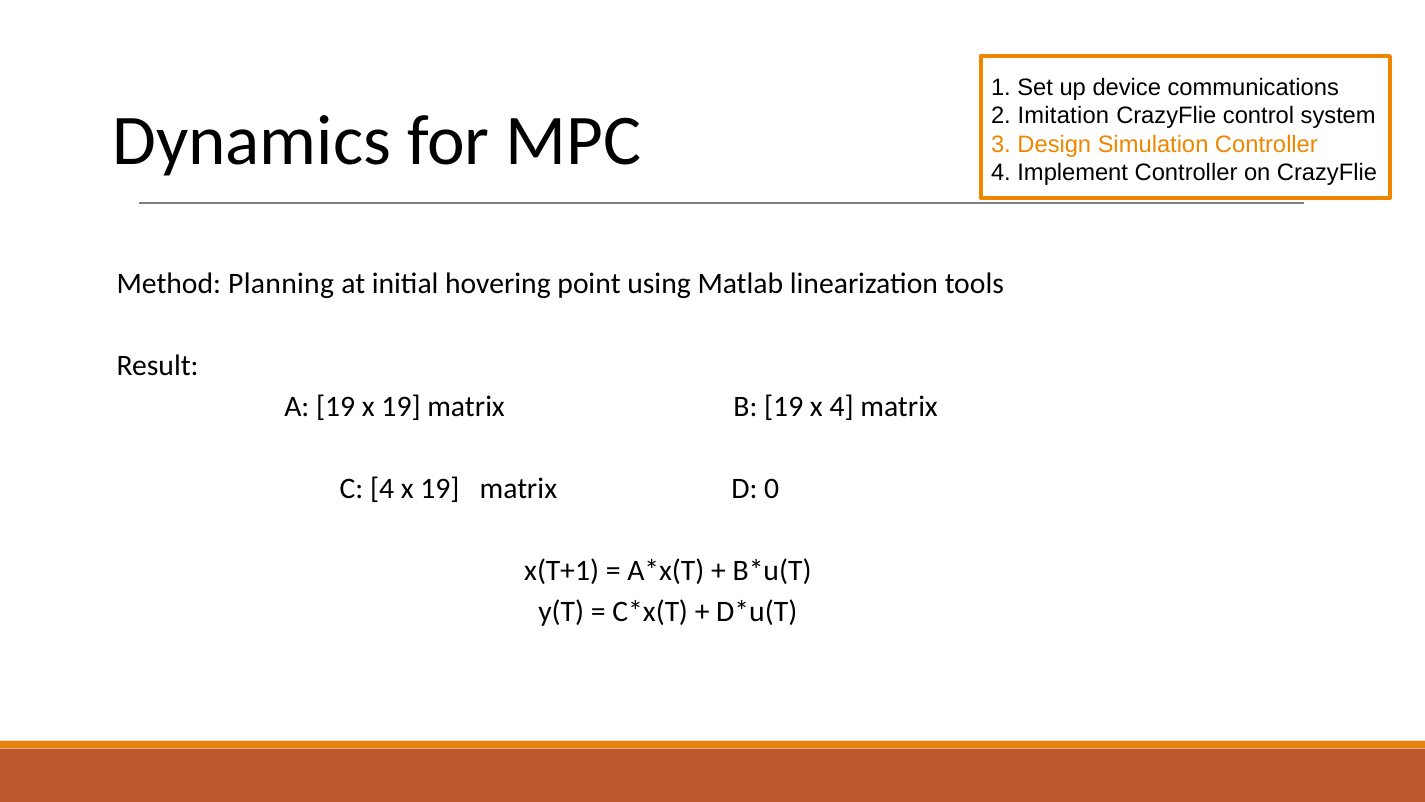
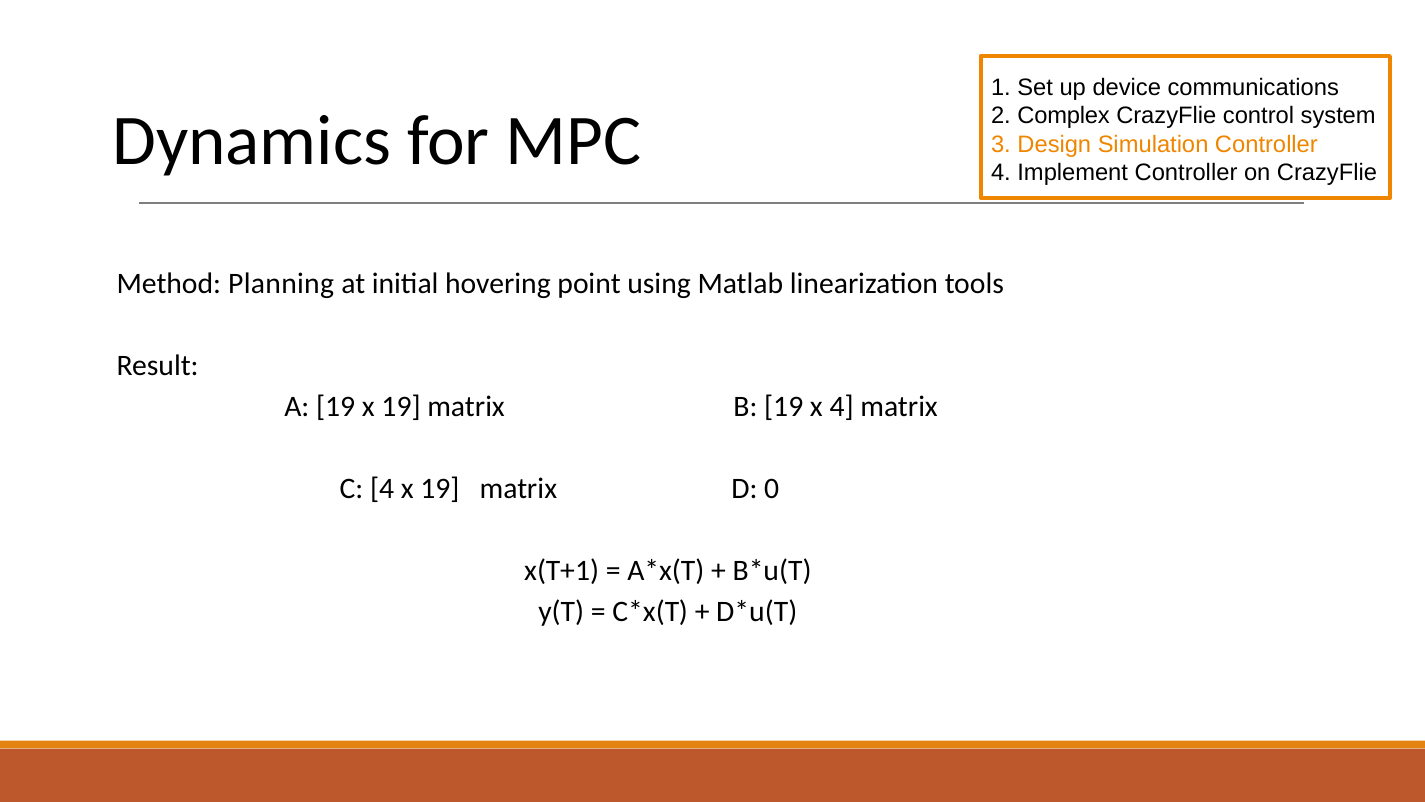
Imitation: Imitation -> Complex
